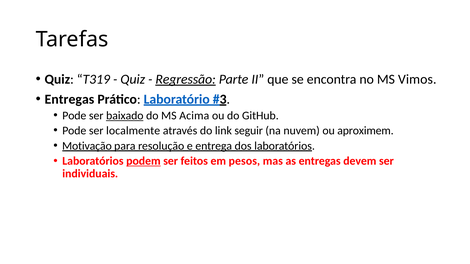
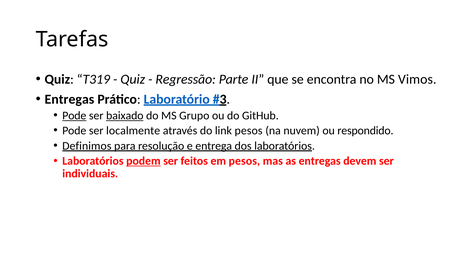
Regressão underline: present -> none
Pode at (74, 116) underline: none -> present
Acima: Acima -> Grupo
link seguir: seguir -> pesos
aproximem: aproximem -> respondido
Motivação: Motivação -> Definimos
